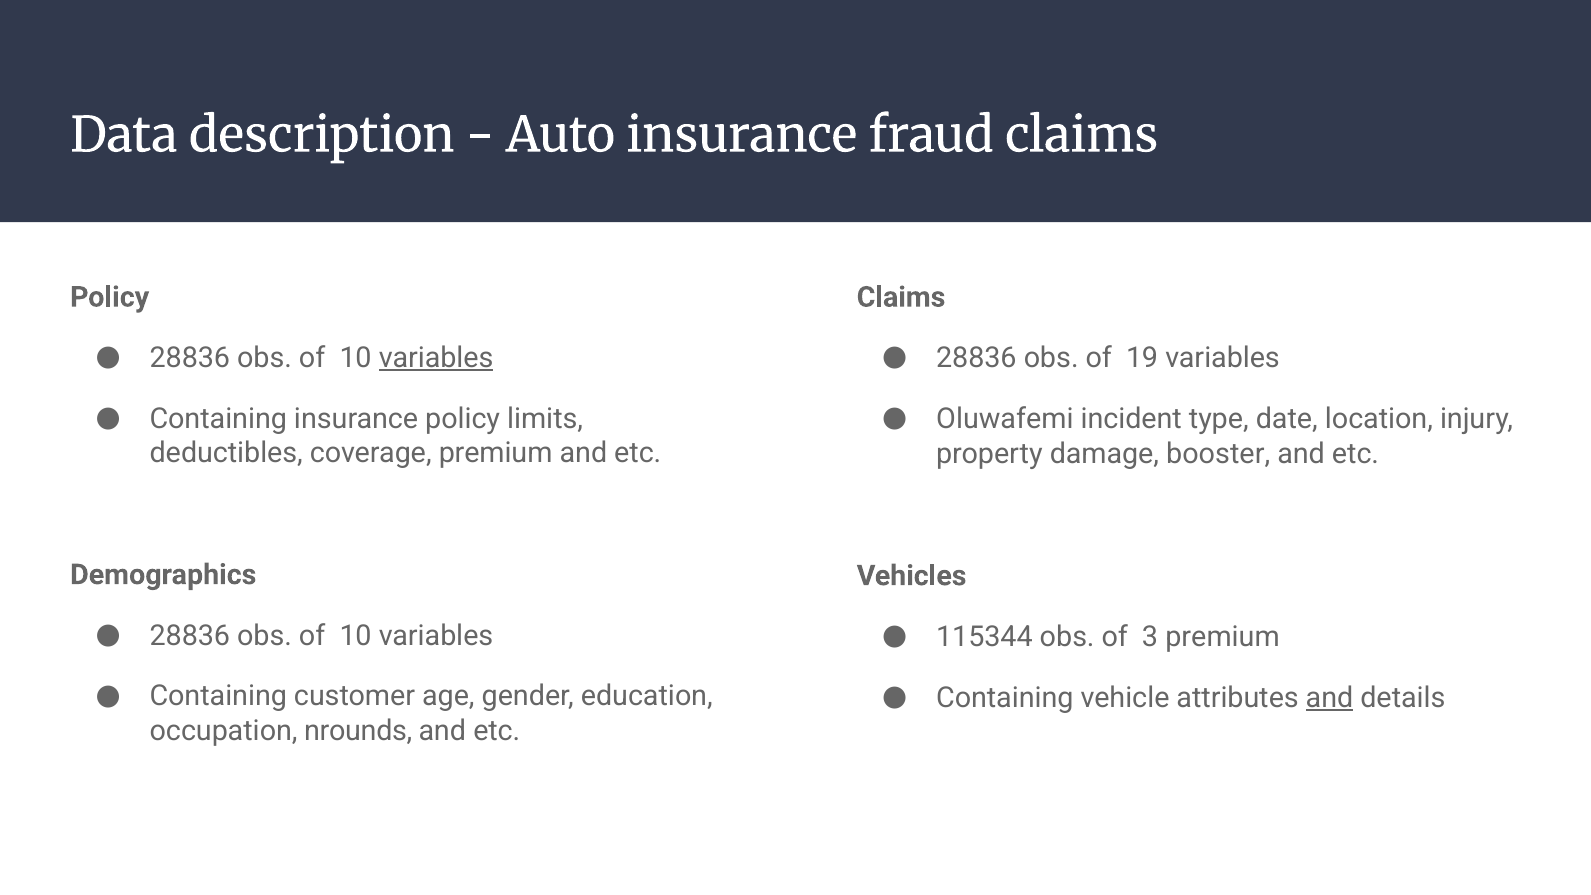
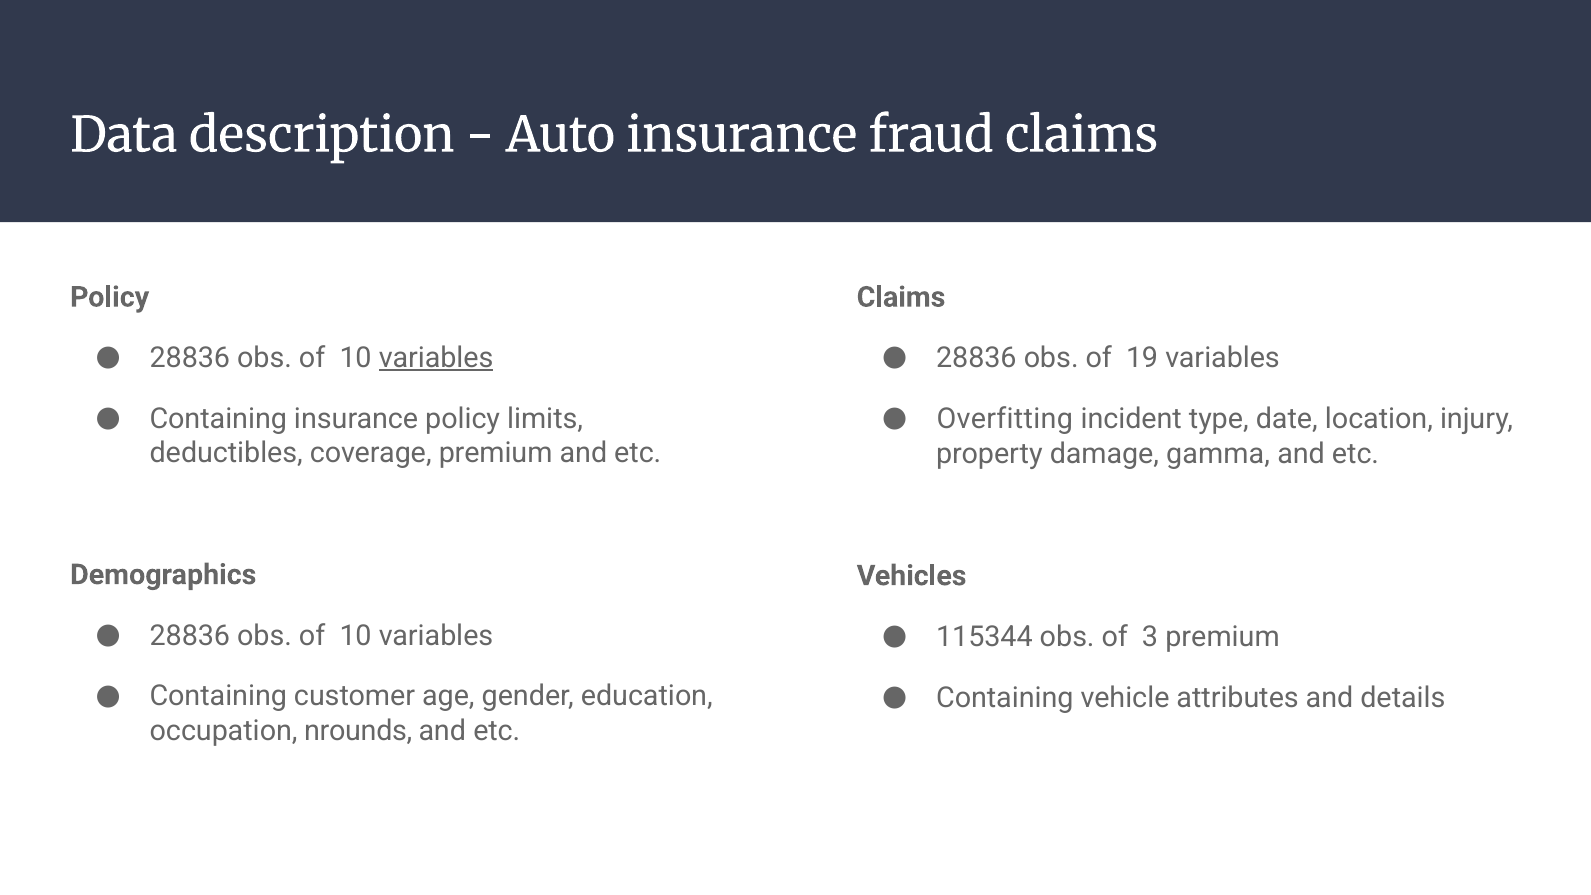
Oluwafemi: Oluwafemi -> Overfitting
booster: booster -> gamma
and at (1329, 698) underline: present -> none
